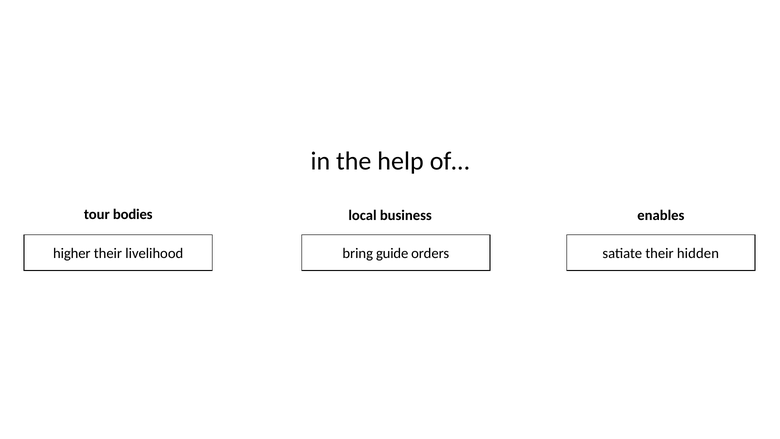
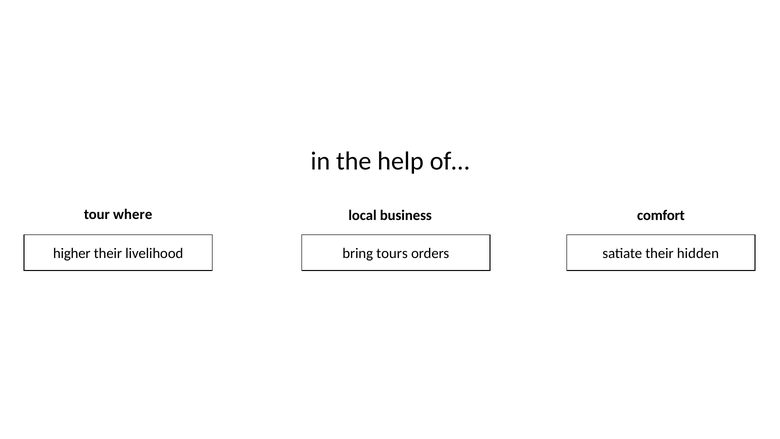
bodies: bodies -> where
enables: enables -> comfort
guide: guide -> tours
